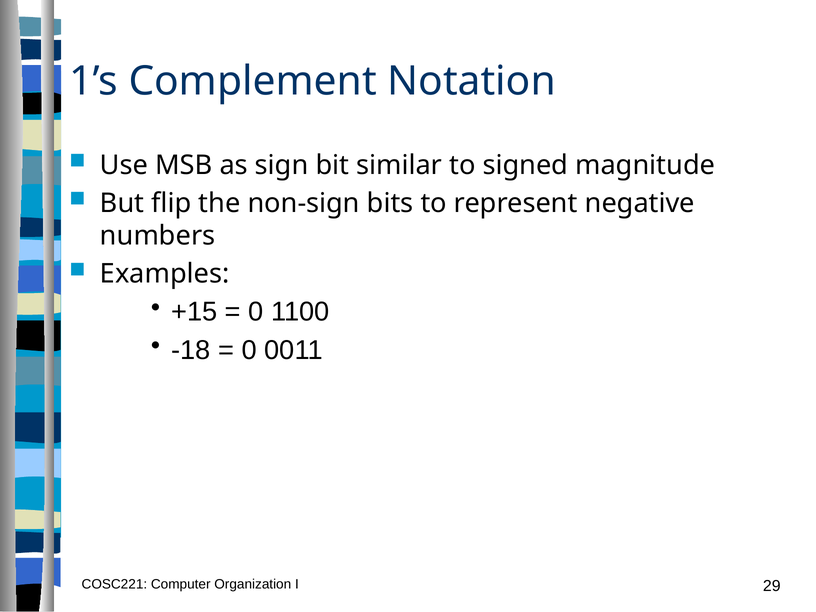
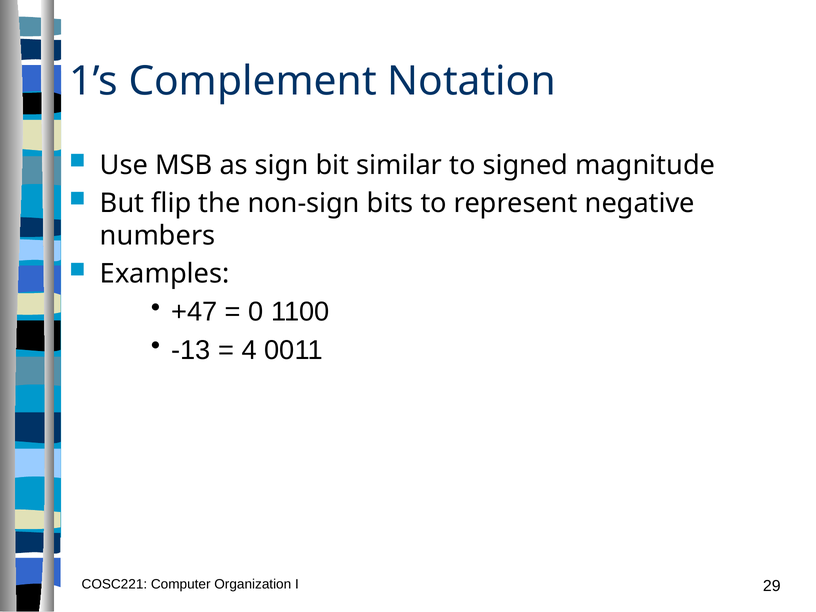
+15: +15 -> +47
-18: -18 -> -13
0 at (249, 350): 0 -> 4
